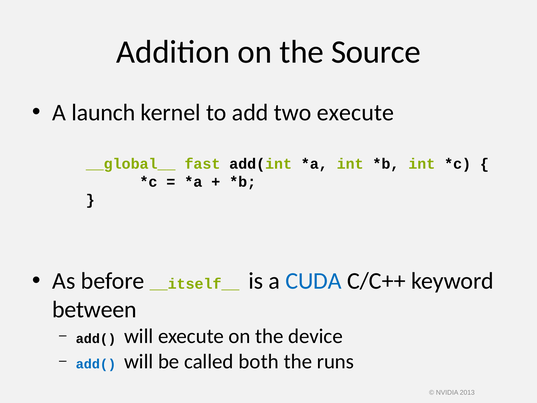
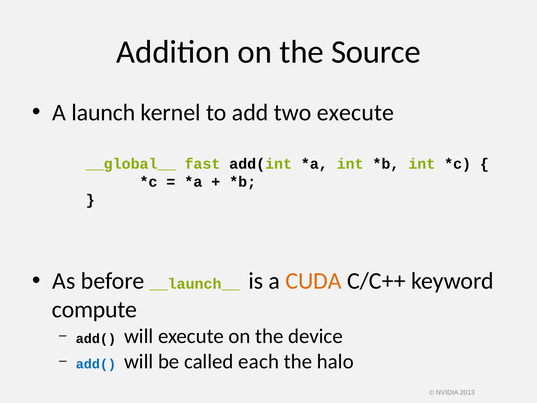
__itself__: __itself__ -> __launch__
CUDA colour: blue -> orange
between: between -> compute
both: both -> each
runs: runs -> halo
